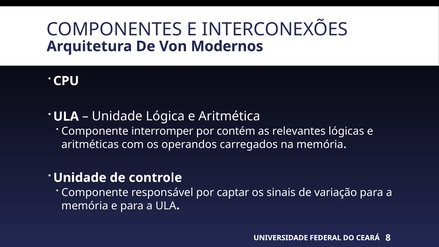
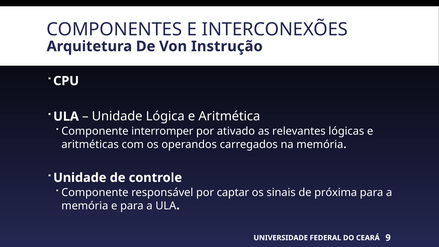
Modernos: Modernos -> Instrução
contém: contém -> ativado
variação: variação -> próxima
8: 8 -> 9
